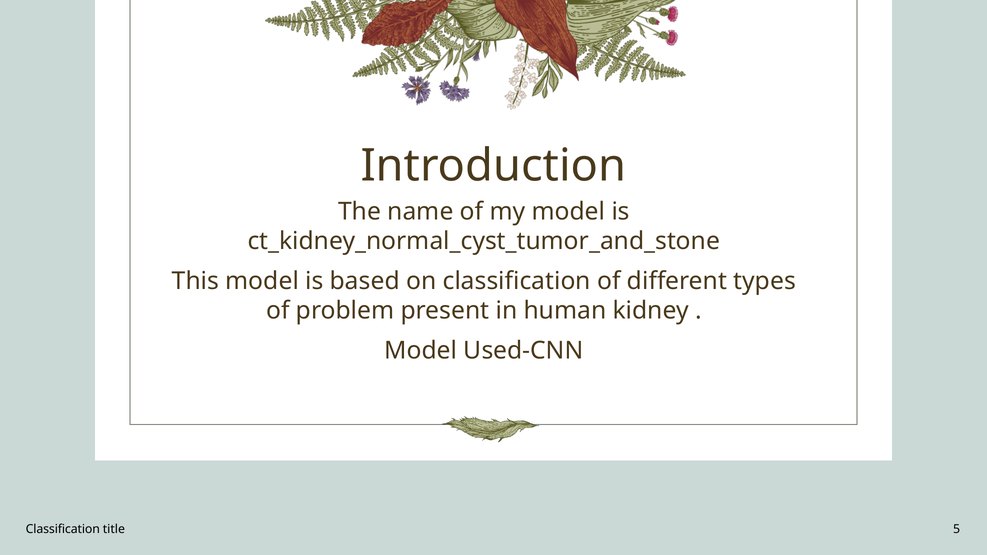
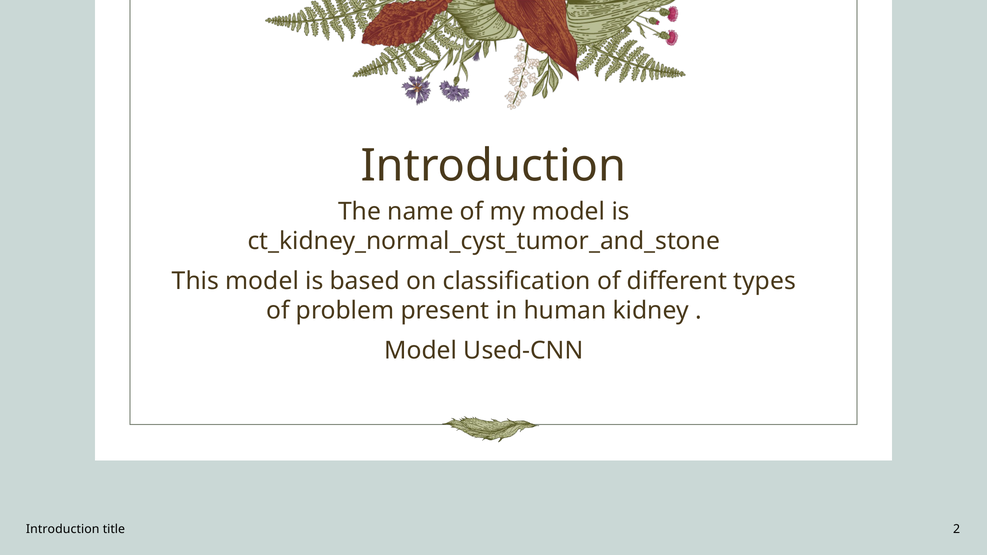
Classification at (63, 529): Classification -> Introduction
5: 5 -> 2
